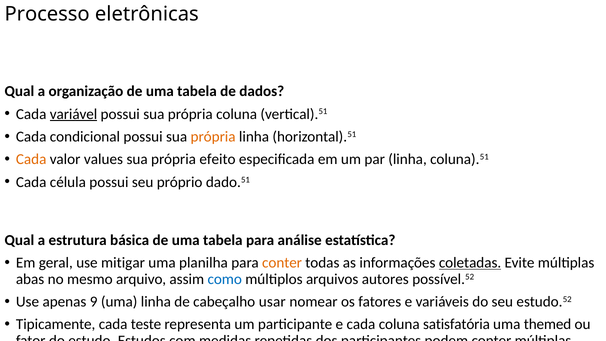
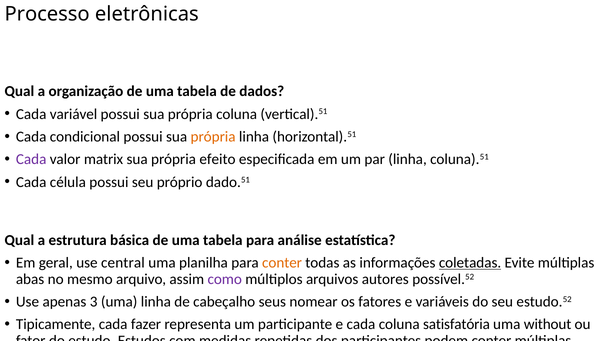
variável at (74, 114) underline: present -> none
Cada at (31, 159) colour: orange -> purple
values: values -> matrix
mitigar: mitigar -> central
como at (225, 279) colour: blue -> purple
9: 9 -> 3
cabeçalho usar: usar -> seus
teste: teste -> fazer
themed: themed -> without
